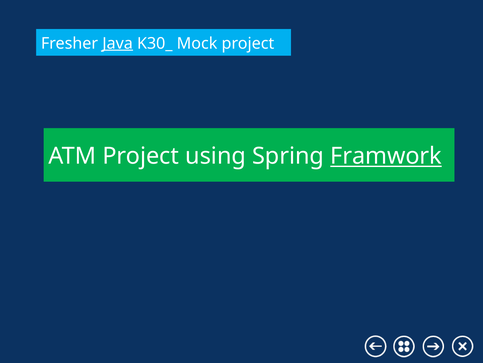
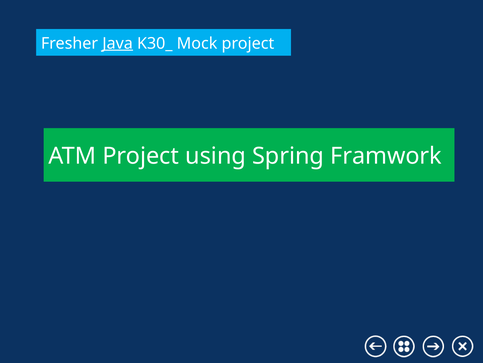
Framwork underline: present -> none
